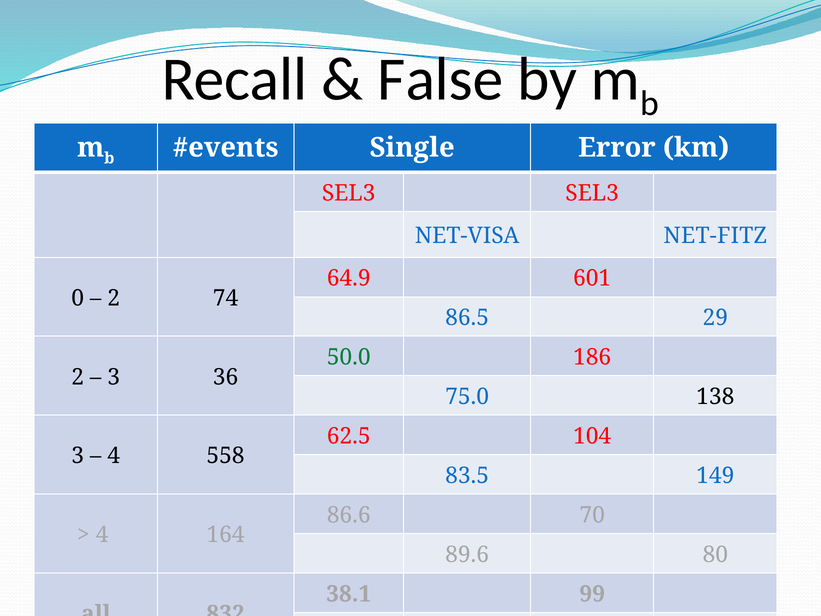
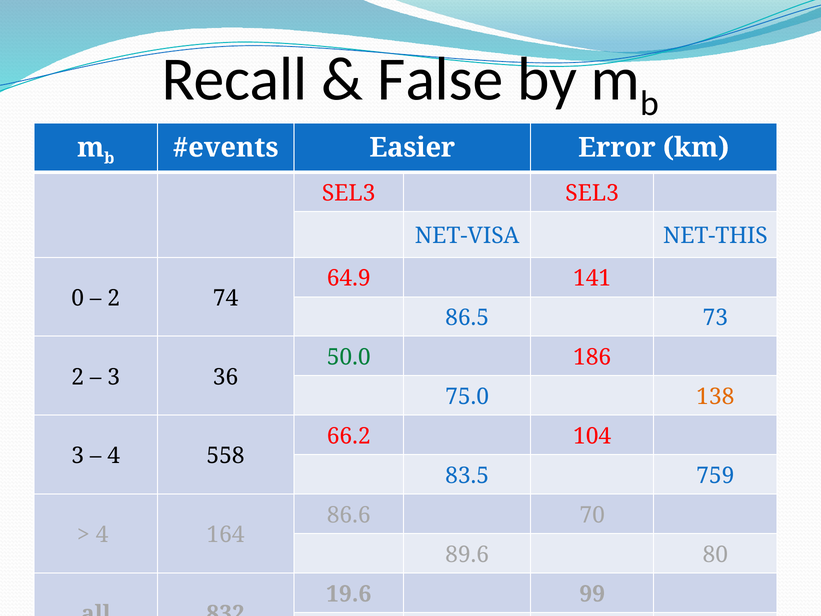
Single: Single -> Easier
NET-FITZ: NET-FITZ -> NET-THIS
601: 601 -> 141
29: 29 -> 73
138 colour: black -> orange
62.5: 62.5 -> 66.2
149: 149 -> 759
38.1: 38.1 -> 19.6
